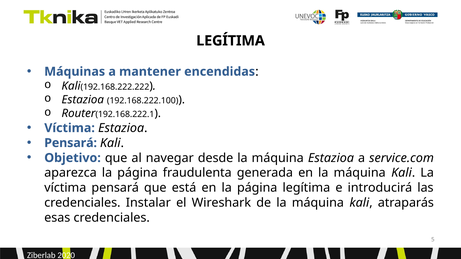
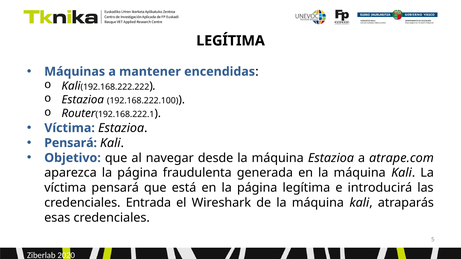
service.com: service.com -> atrape.com
Instalar: Instalar -> Entrada
